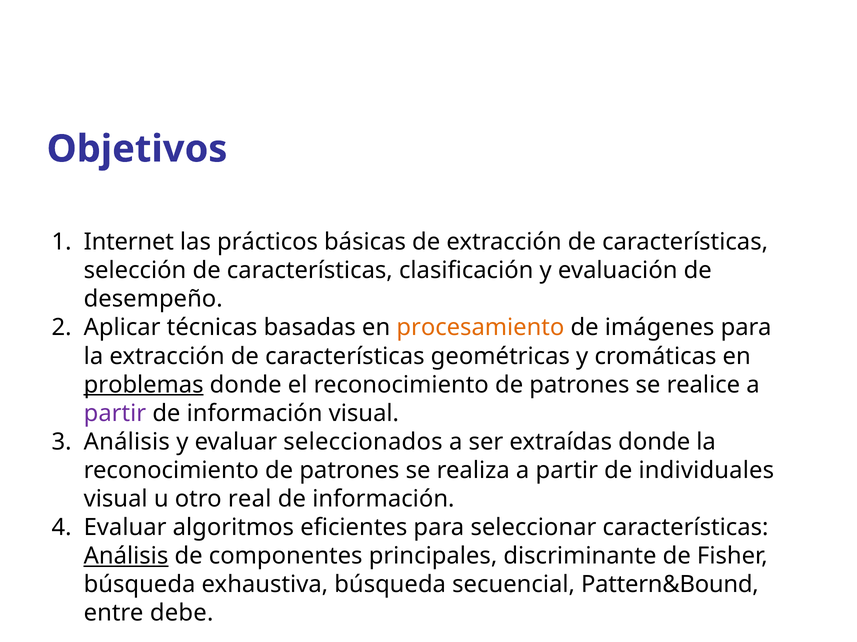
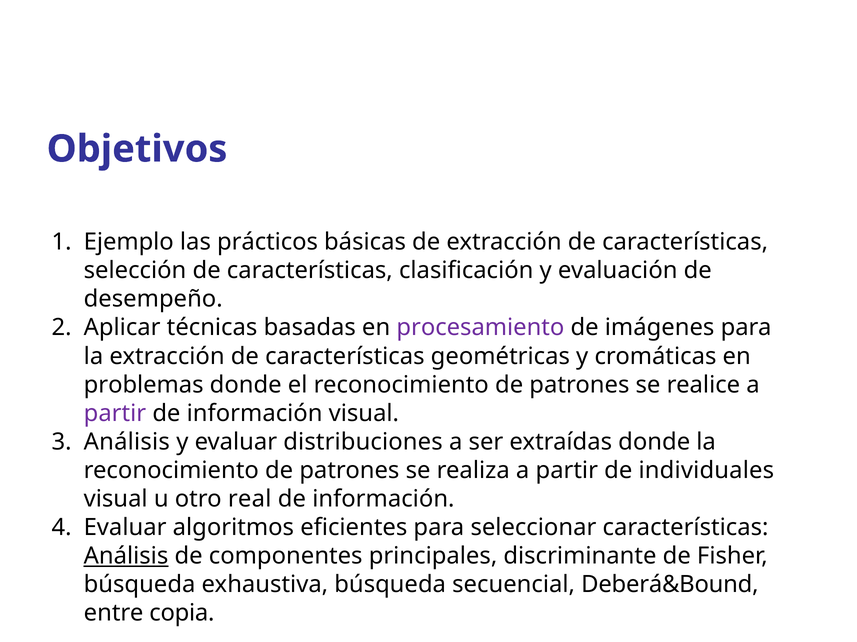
Internet: Internet -> Ejemplo
procesamiento colour: orange -> purple
problemas underline: present -> none
seleccionados: seleccionados -> distribuciones
Pattern&Bound: Pattern&Bound -> Deberá&Bound
debe: debe -> copia
